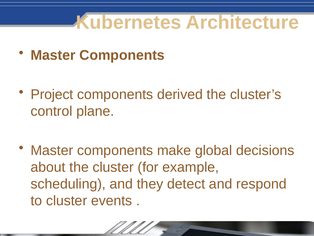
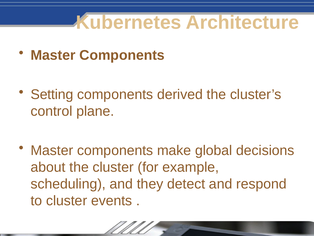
Project: Project -> Setting
